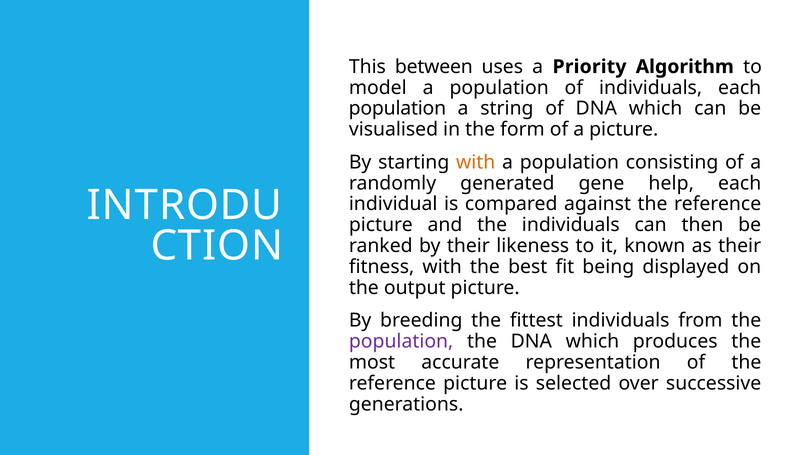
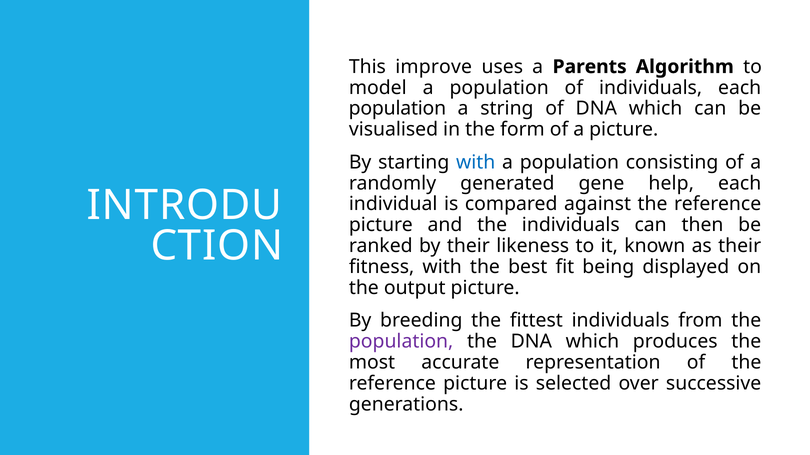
between: between -> improve
Priority: Priority -> Parents
with at (476, 162) colour: orange -> blue
